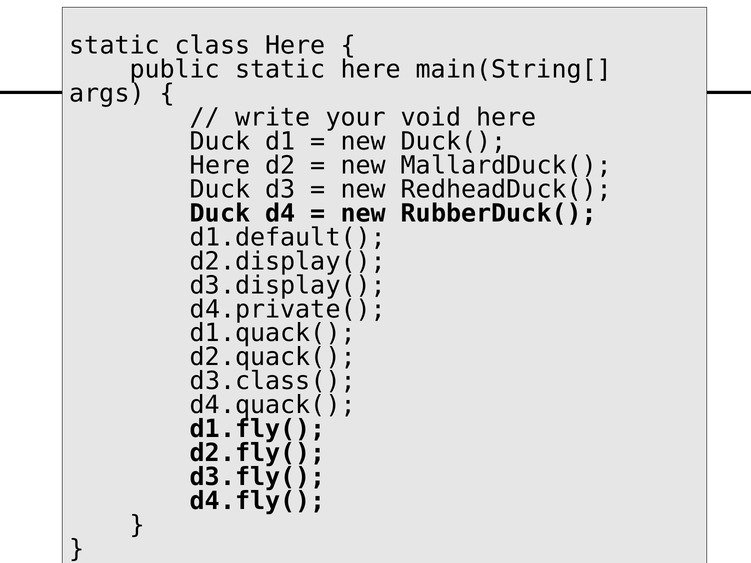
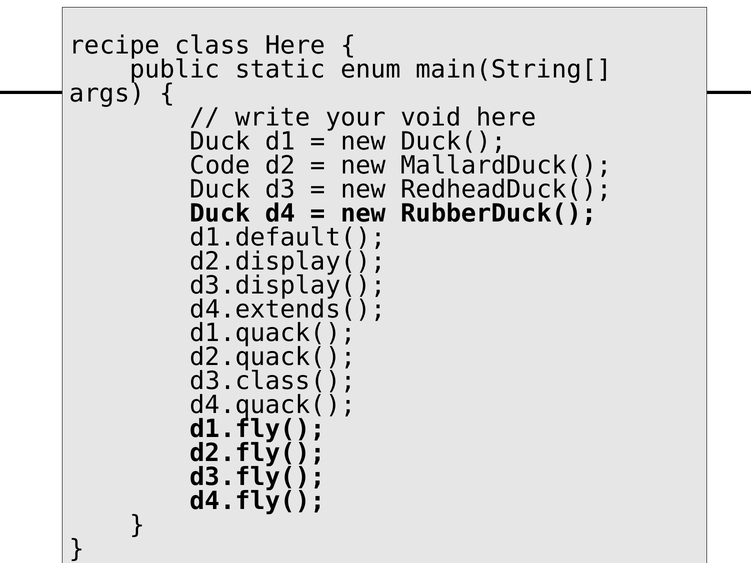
static at (115, 46): static -> recipe
static here: here -> enum
Here at (220, 166): Here -> Code
d4.private(: d4.private( -> d4.extends(
